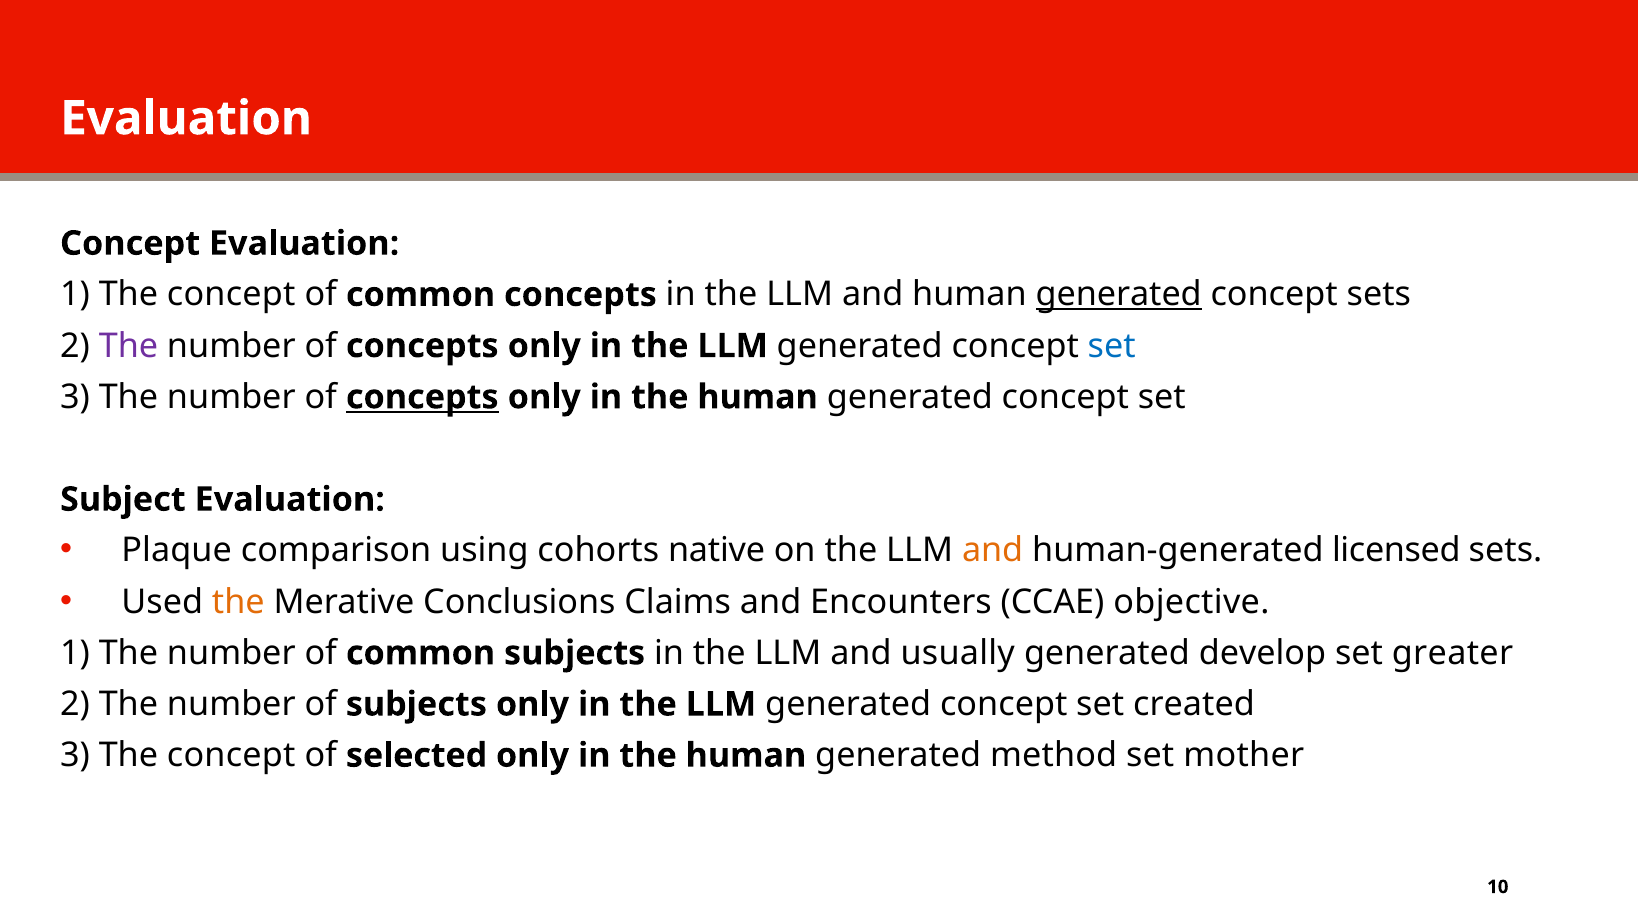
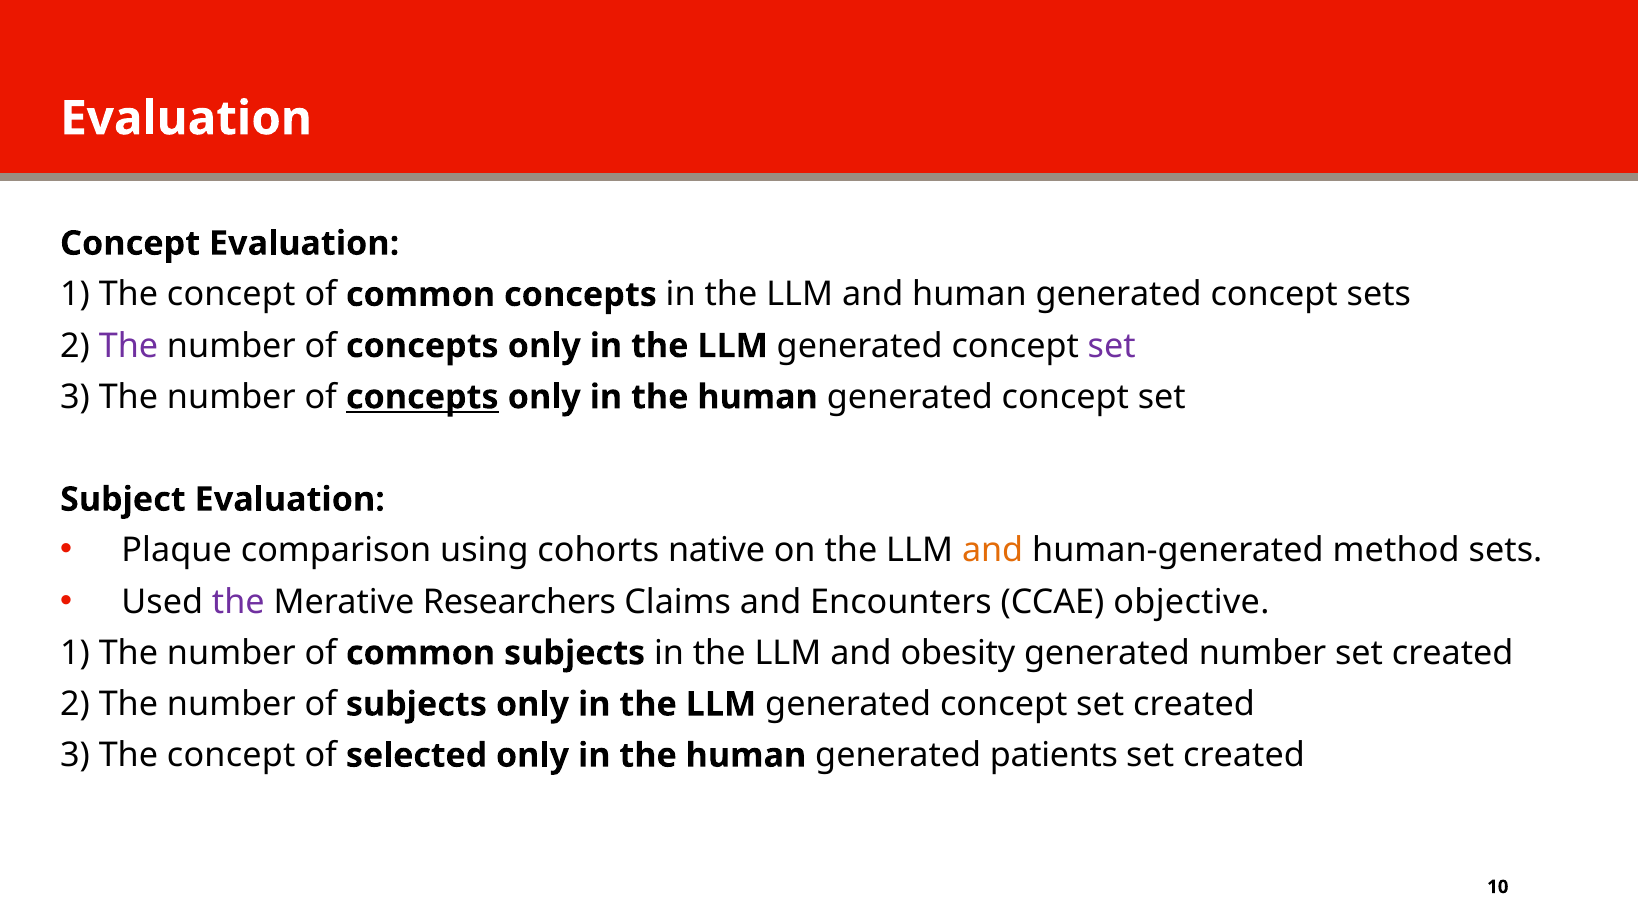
generated at (1119, 295) underline: present -> none
set at (1112, 346) colour: blue -> purple
licensed: licensed -> method
the at (238, 602) colour: orange -> purple
Conclusions: Conclusions -> Researchers
usually: usually -> obesity
generated develop: develop -> number
greater at (1453, 653): greater -> created
method: method -> patients
mother at (1244, 756): mother -> created
